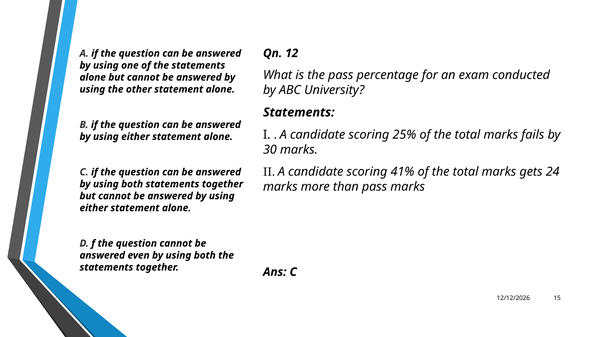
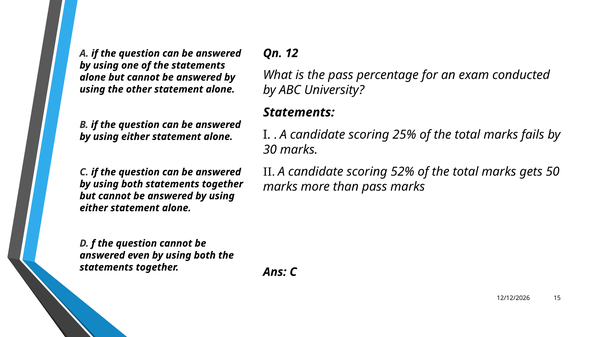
41%: 41% -> 52%
24: 24 -> 50
